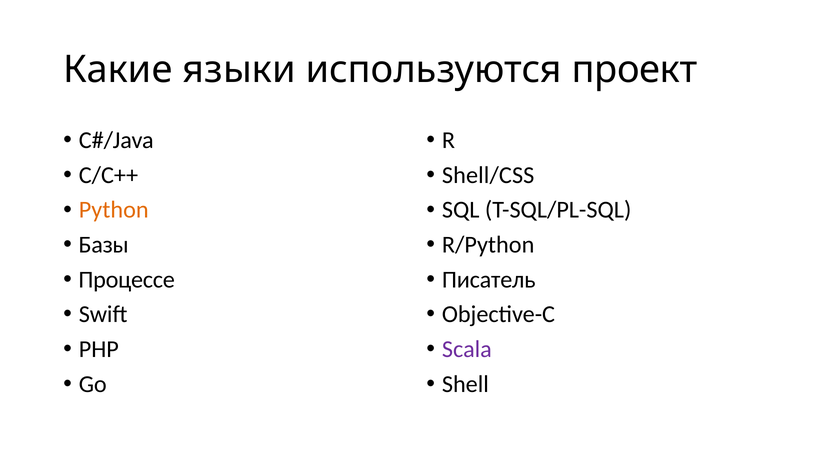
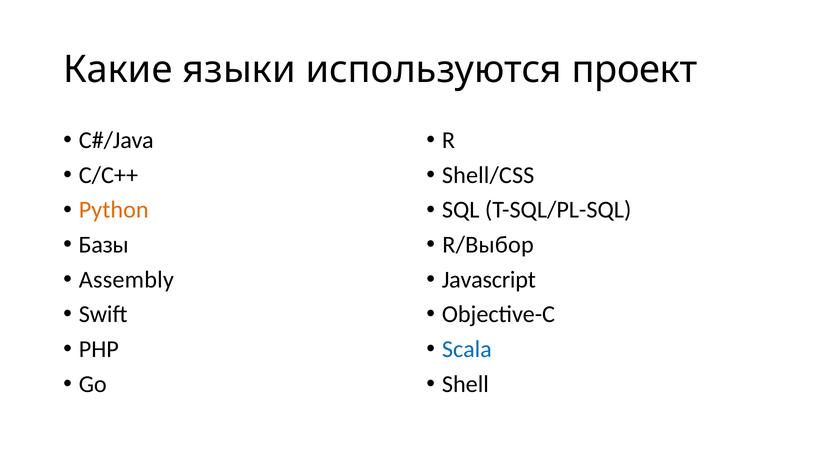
R/Python: R/Python -> R/Выбор
Процессе: Процессе -> Assembly
Писатель: Писатель -> Javascript
Scala colour: purple -> blue
